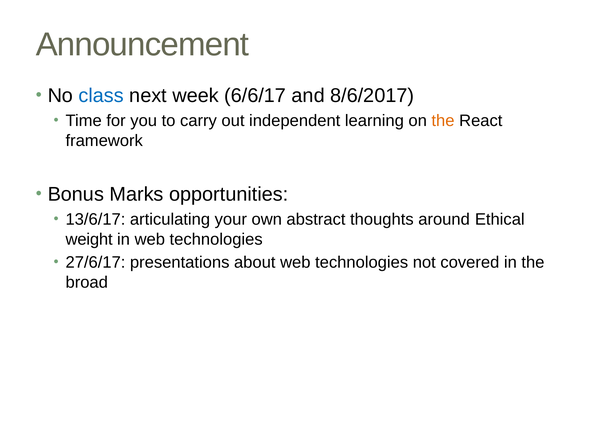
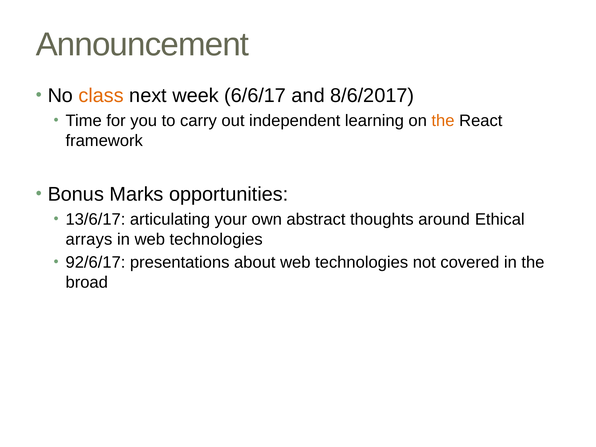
class colour: blue -> orange
weight: weight -> arrays
27/6/17: 27/6/17 -> 92/6/17
